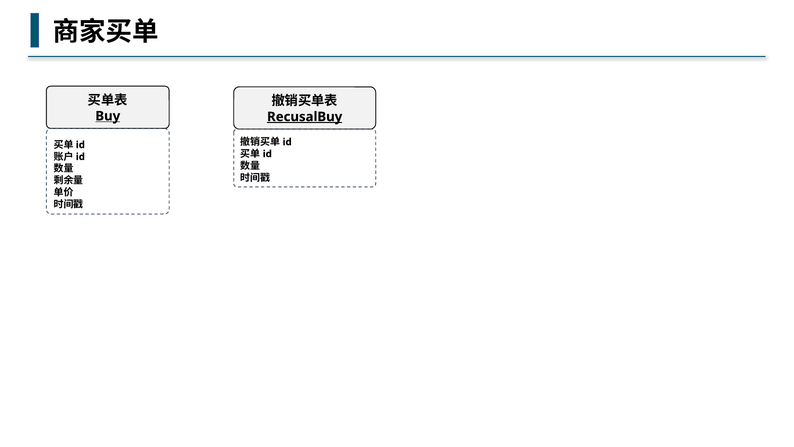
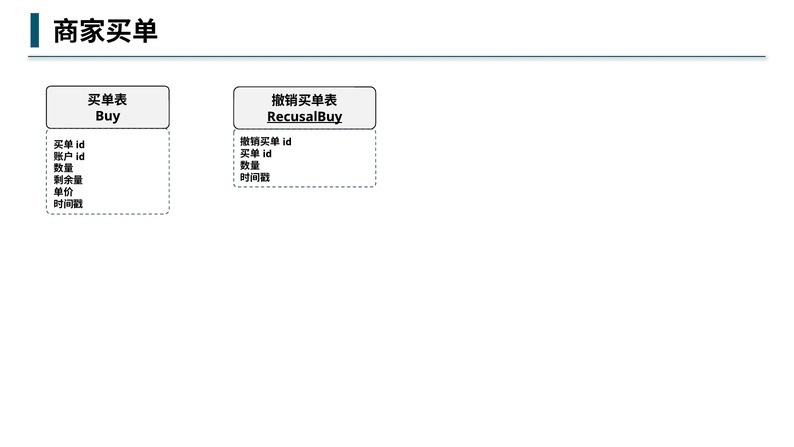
Buy underline: present -> none
